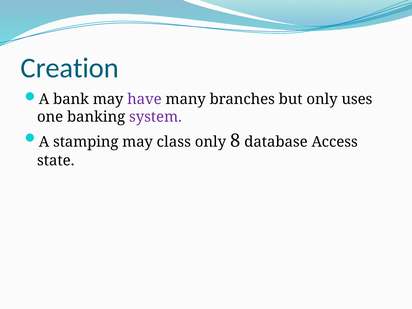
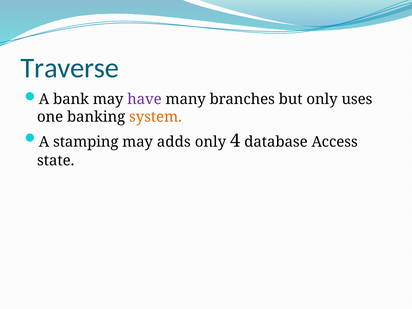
Creation: Creation -> Traverse
system colour: purple -> orange
class: class -> adds
8: 8 -> 4
